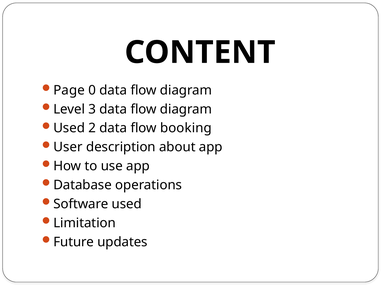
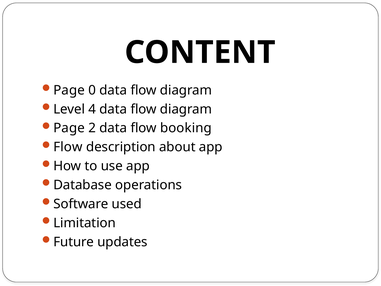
3: 3 -> 4
Used at (69, 128): Used -> Page
User at (68, 147): User -> Flow
